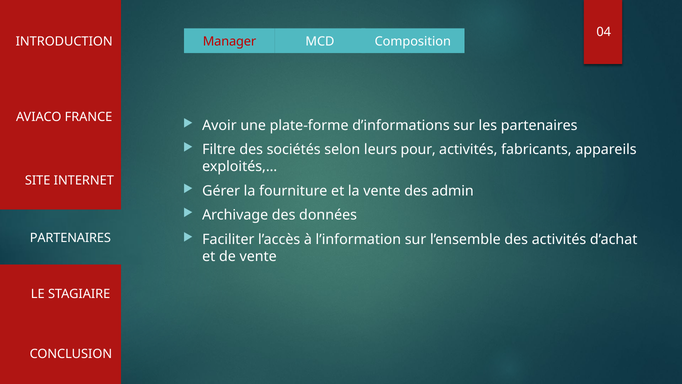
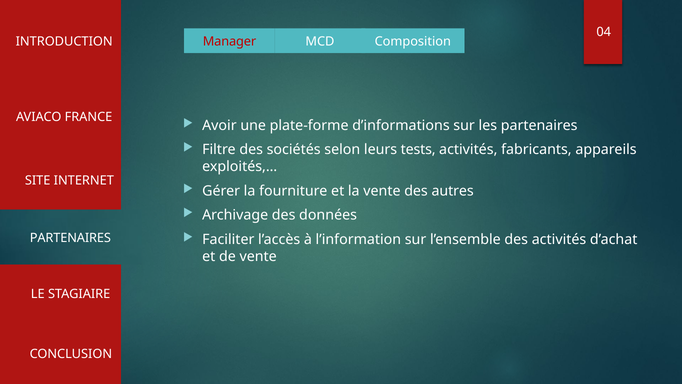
pour: pour -> tests
admin: admin -> autres
